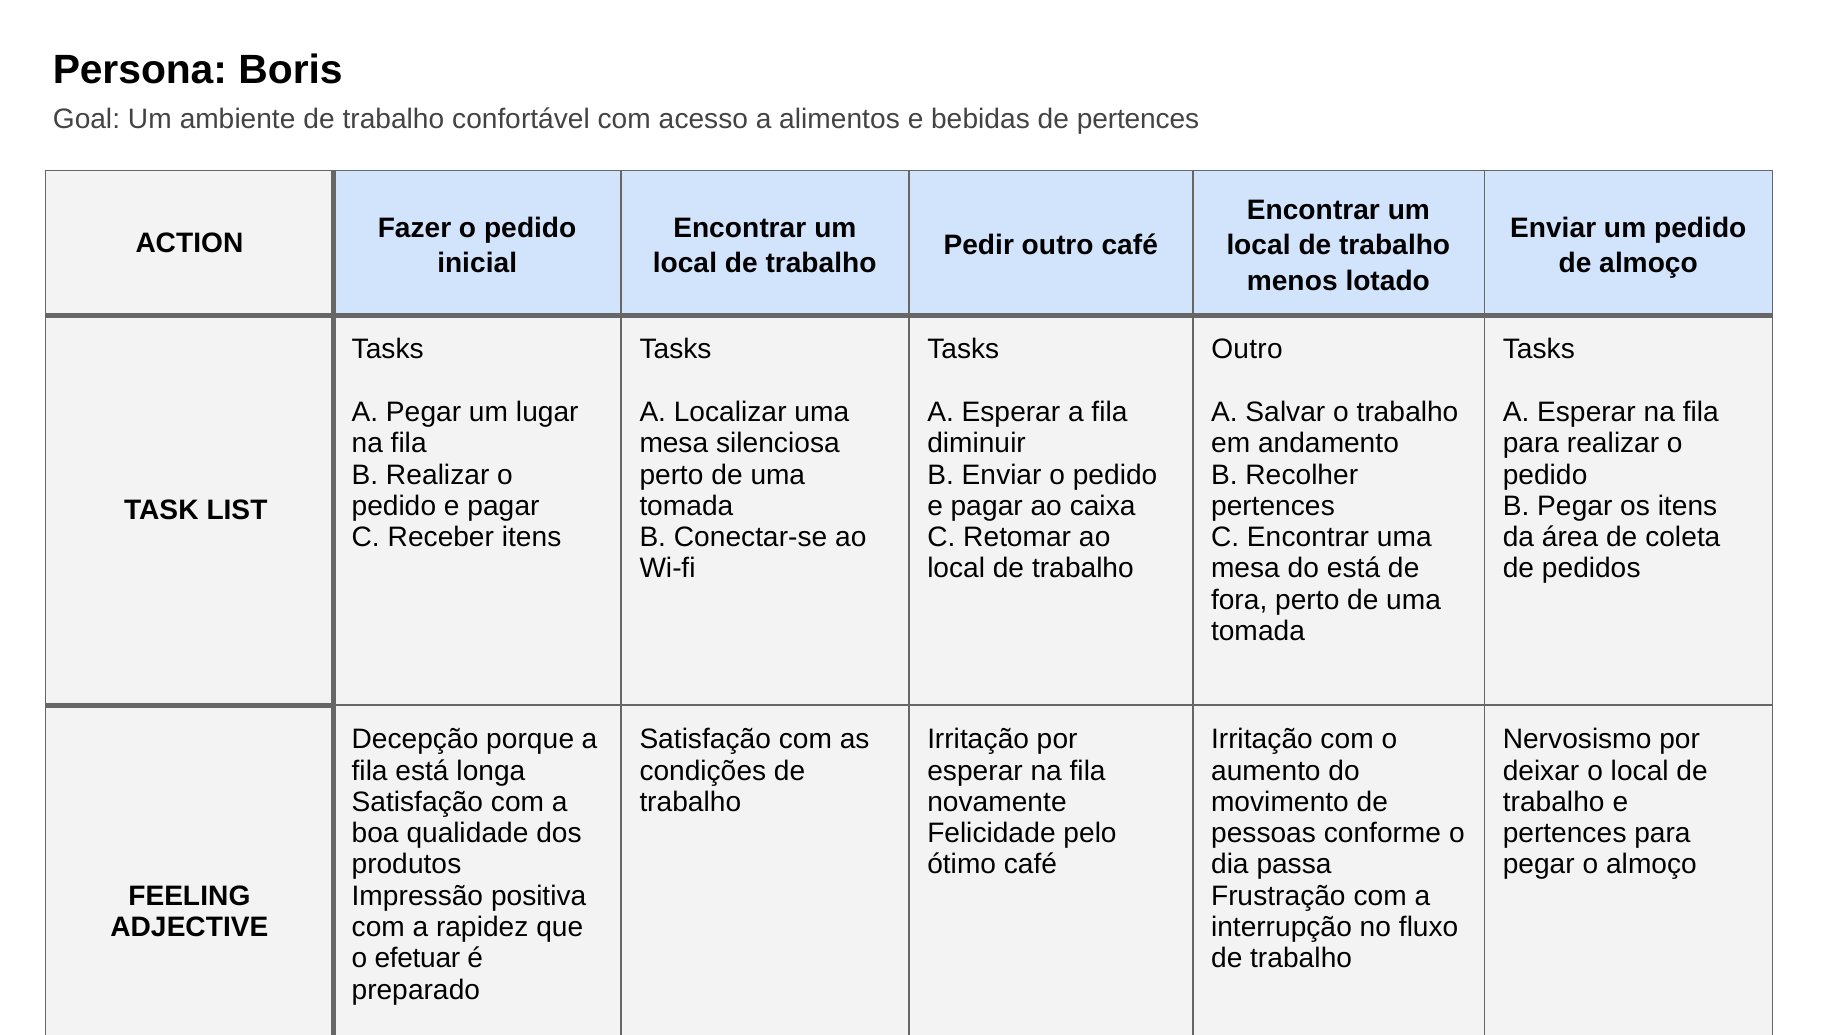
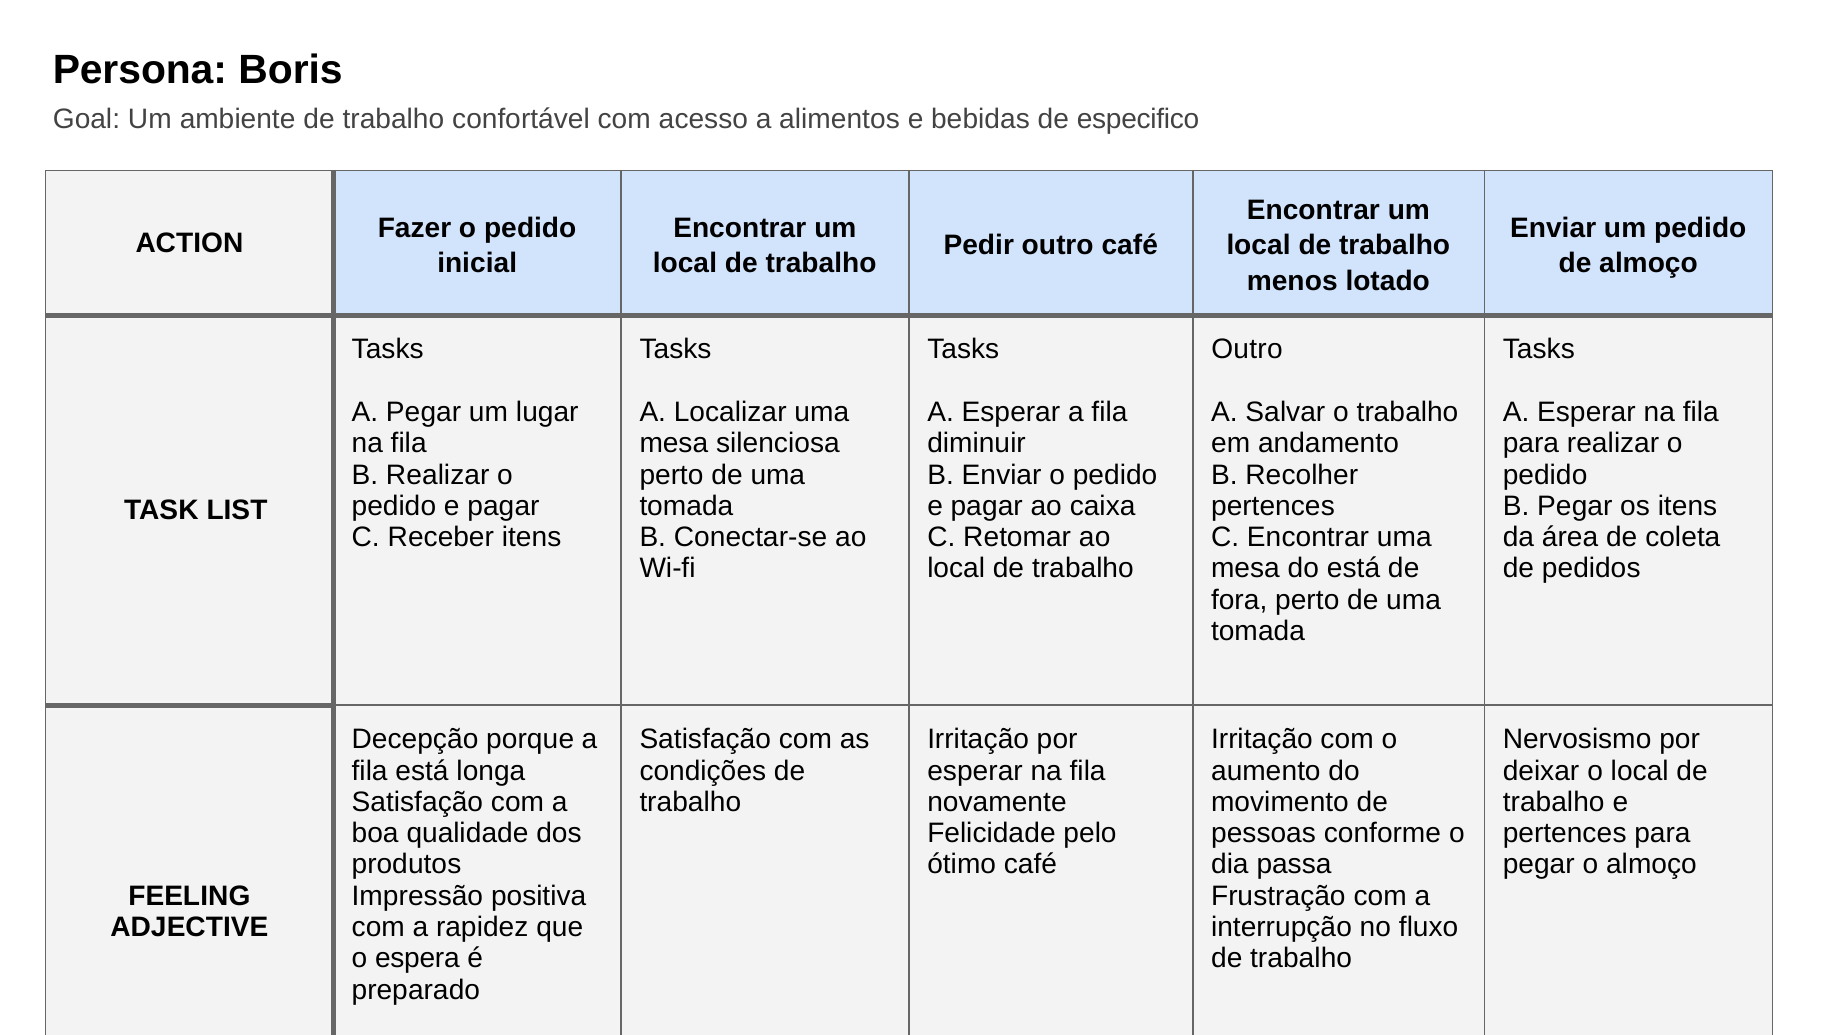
de pertences: pertences -> especifico
o efetuar: efetuar -> espera
